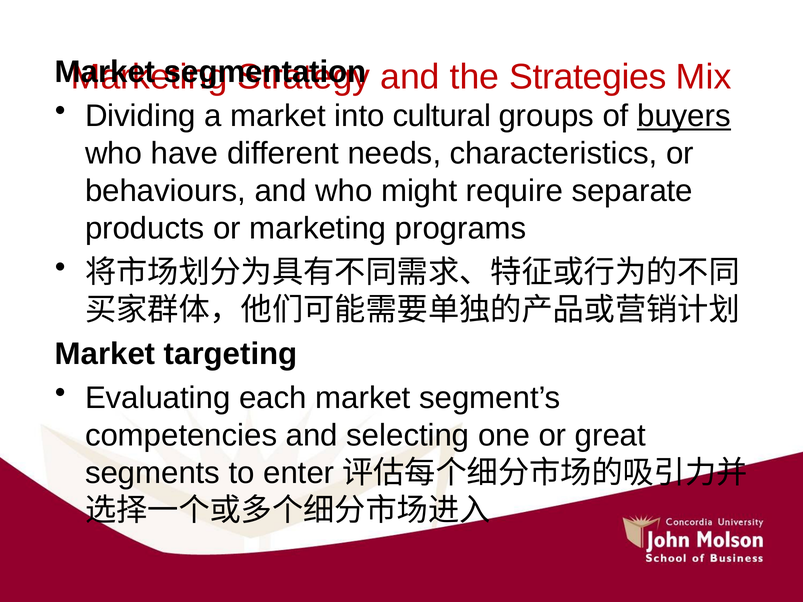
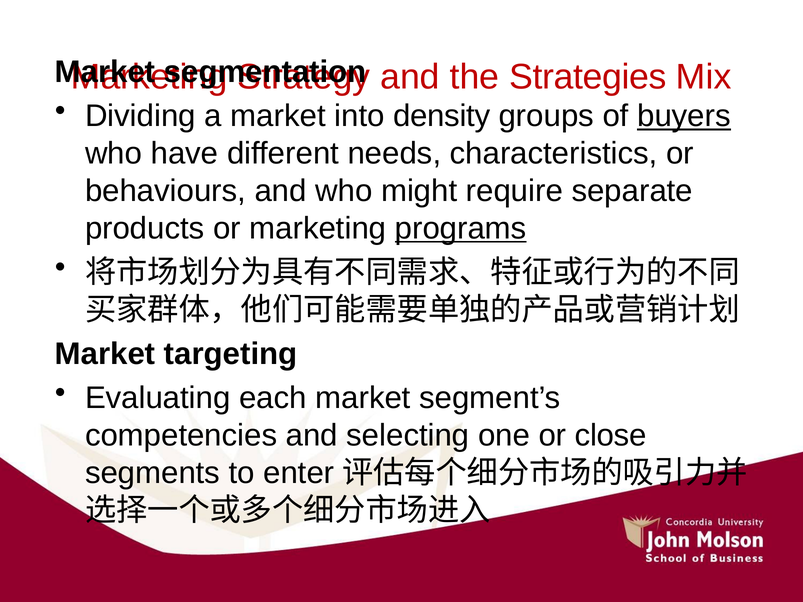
cultural: cultural -> density
programs underline: none -> present
great: great -> close
